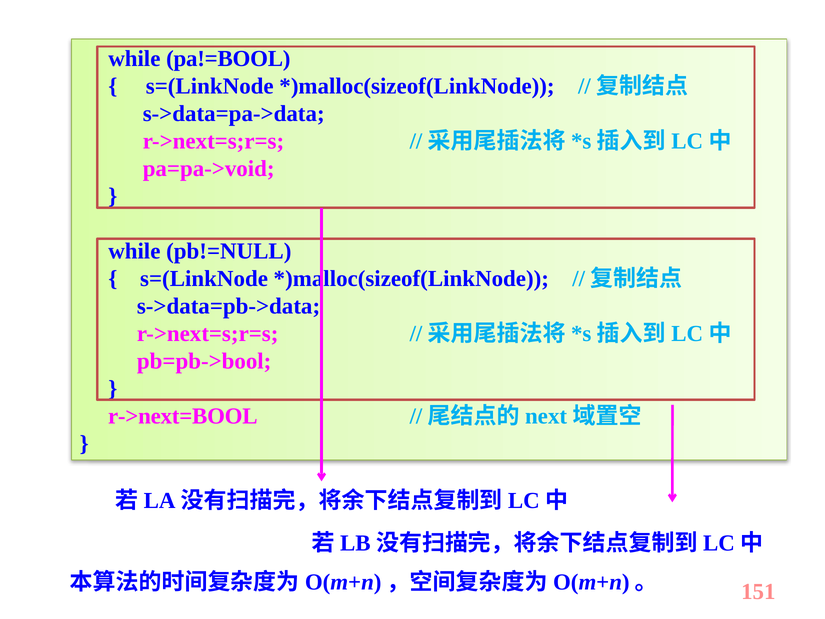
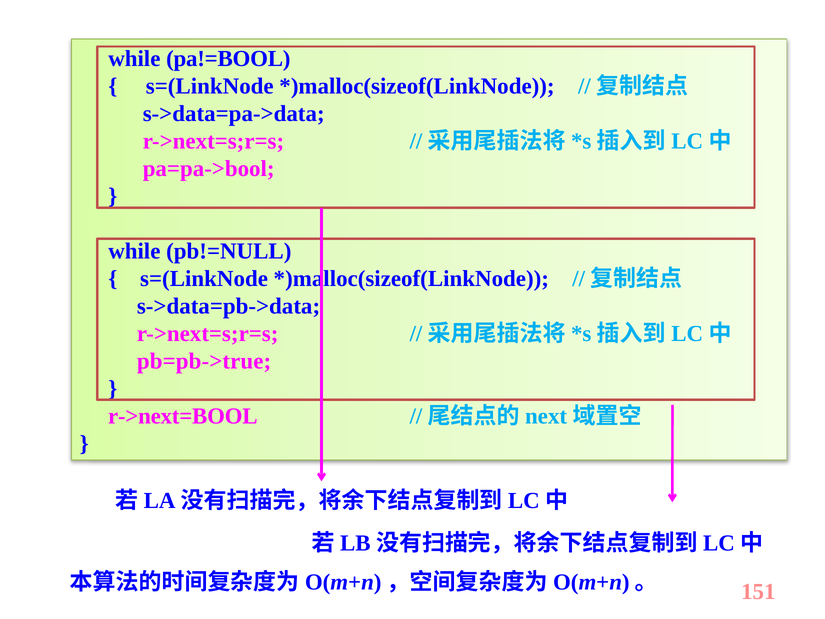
pa=pa->void: pa=pa->void -> pa=pa->bool
pb=pb->bool: pb=pb->bool -> pb=pb->true
